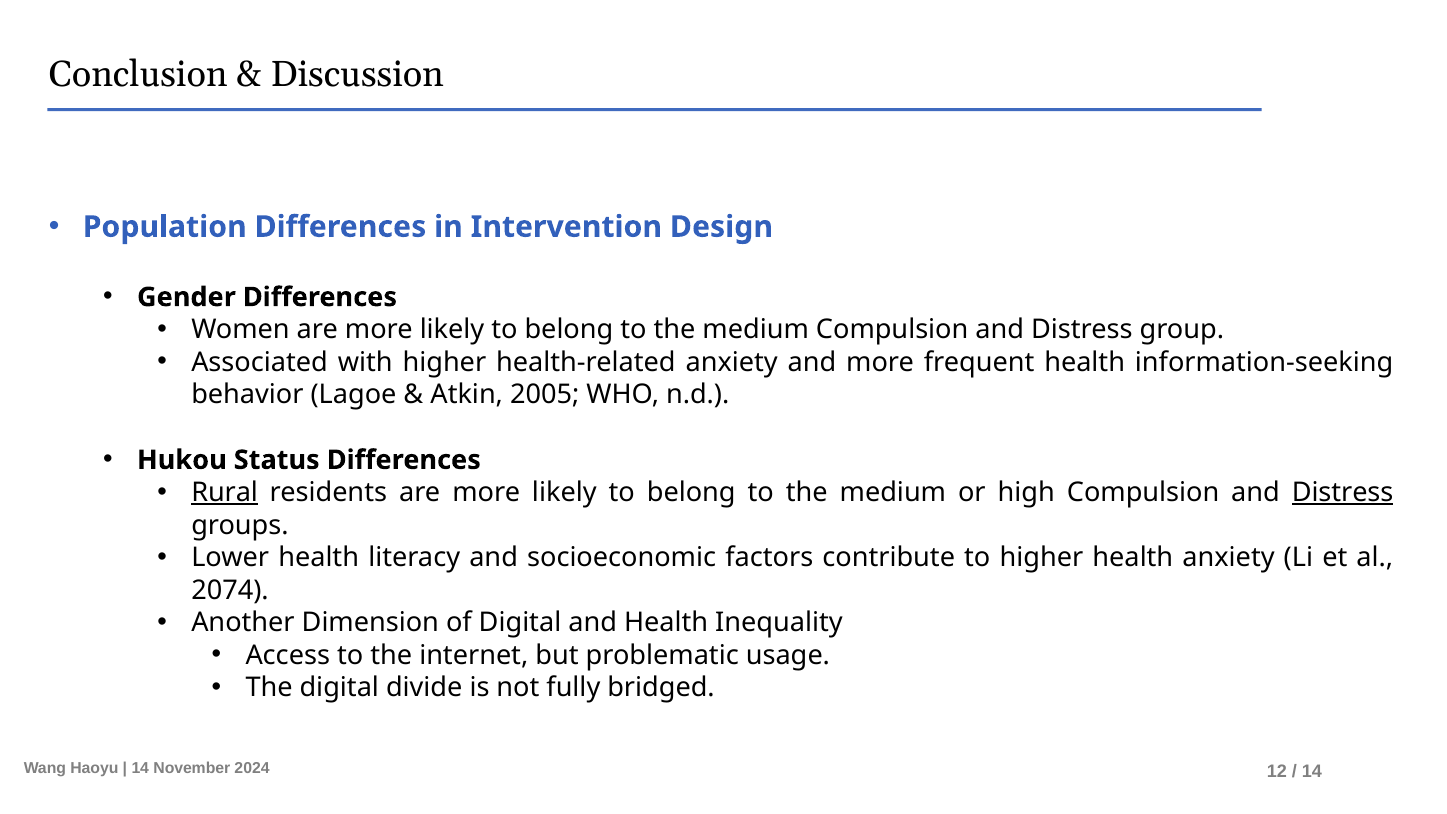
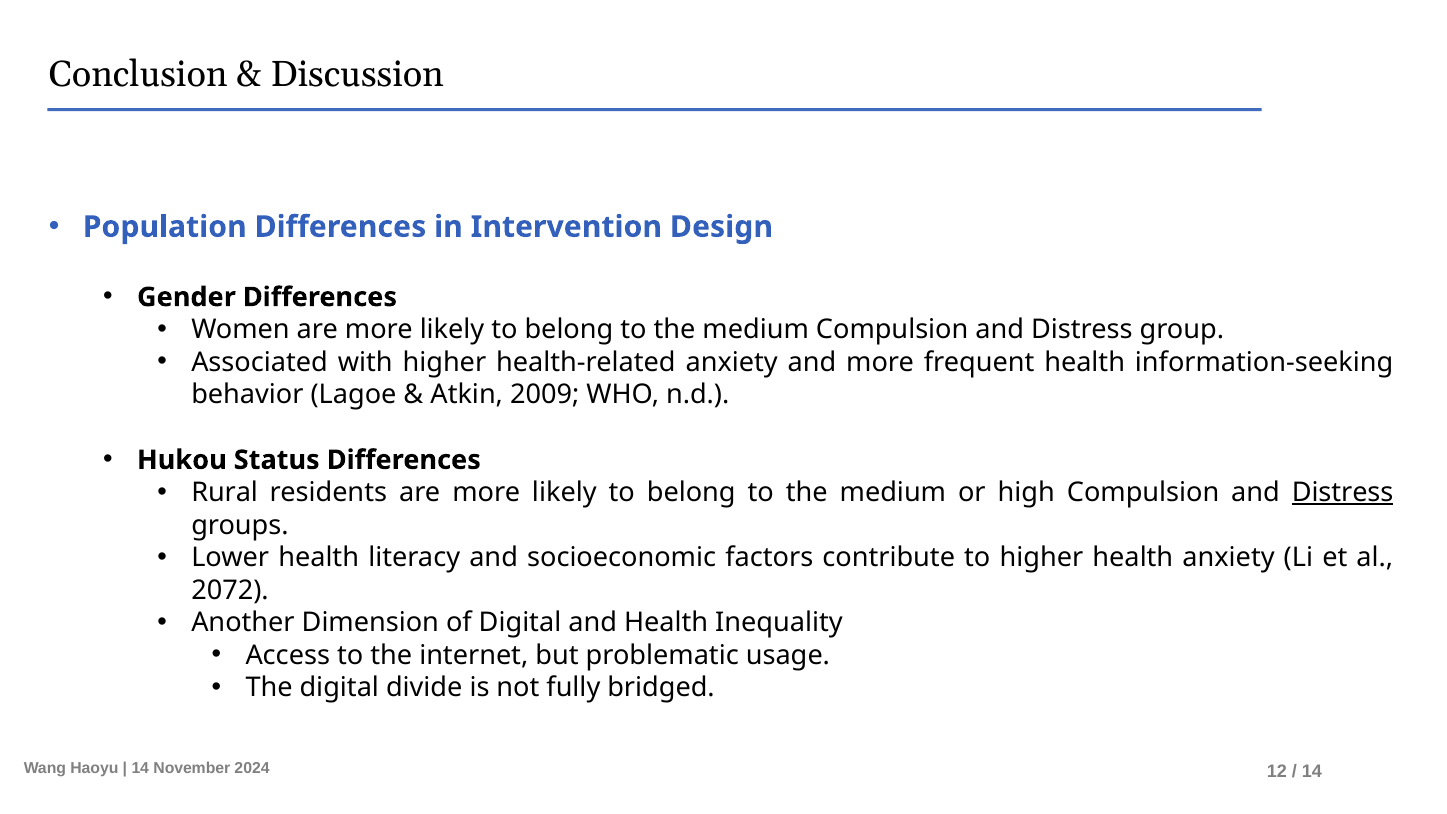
2005: 2005 -> 2009
Rural underline: present -> none
2074: 2074 -> 2072
